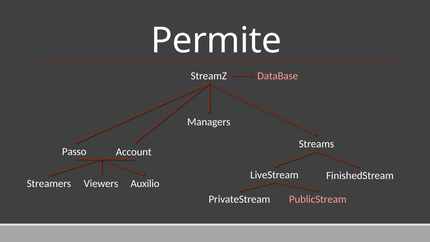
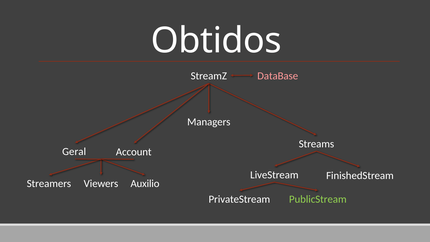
Permite: Permite -> Obtidos
Passo: Passo -> Geral
PublicStream colour: pink -> light green
